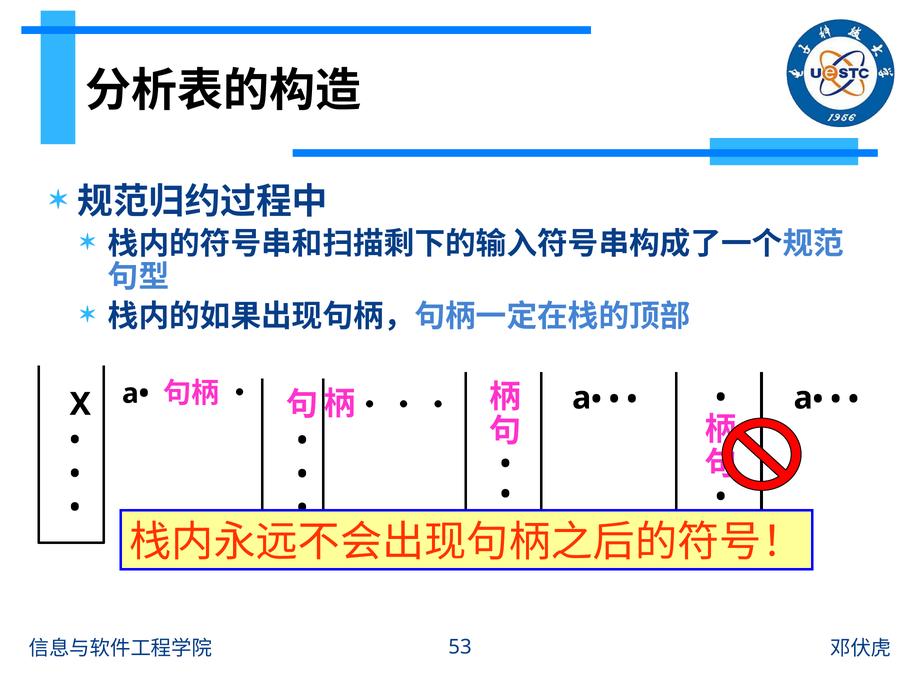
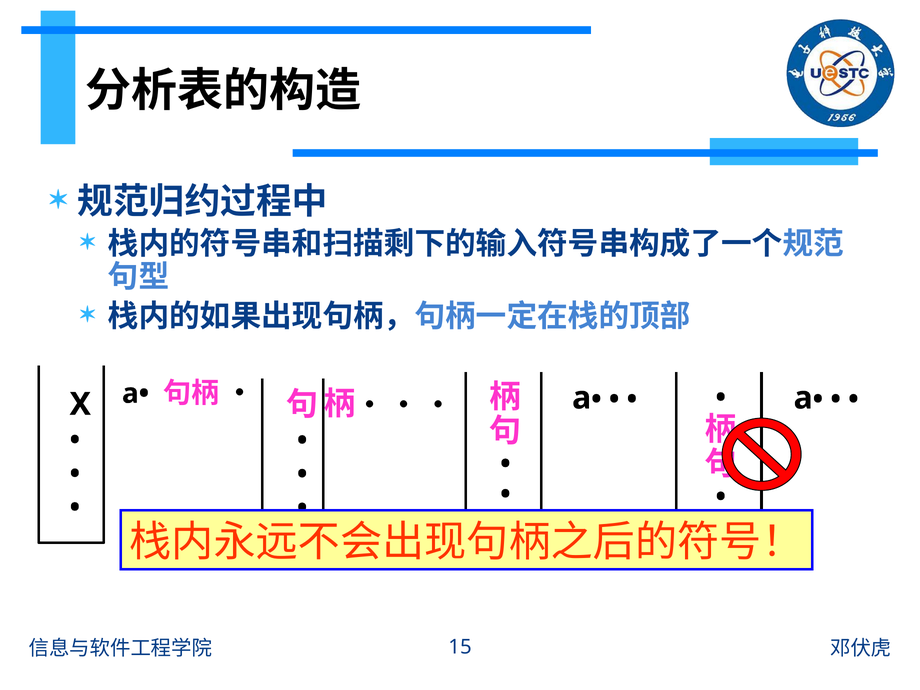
53: 53 -> 15
